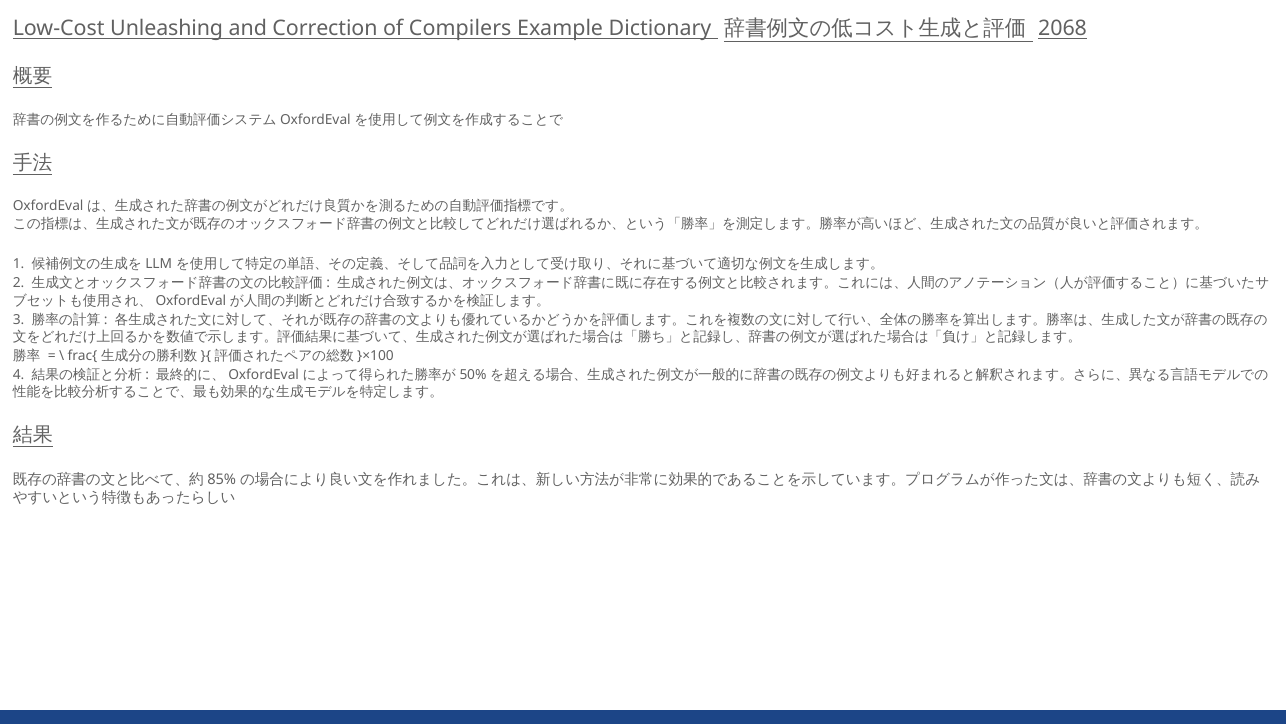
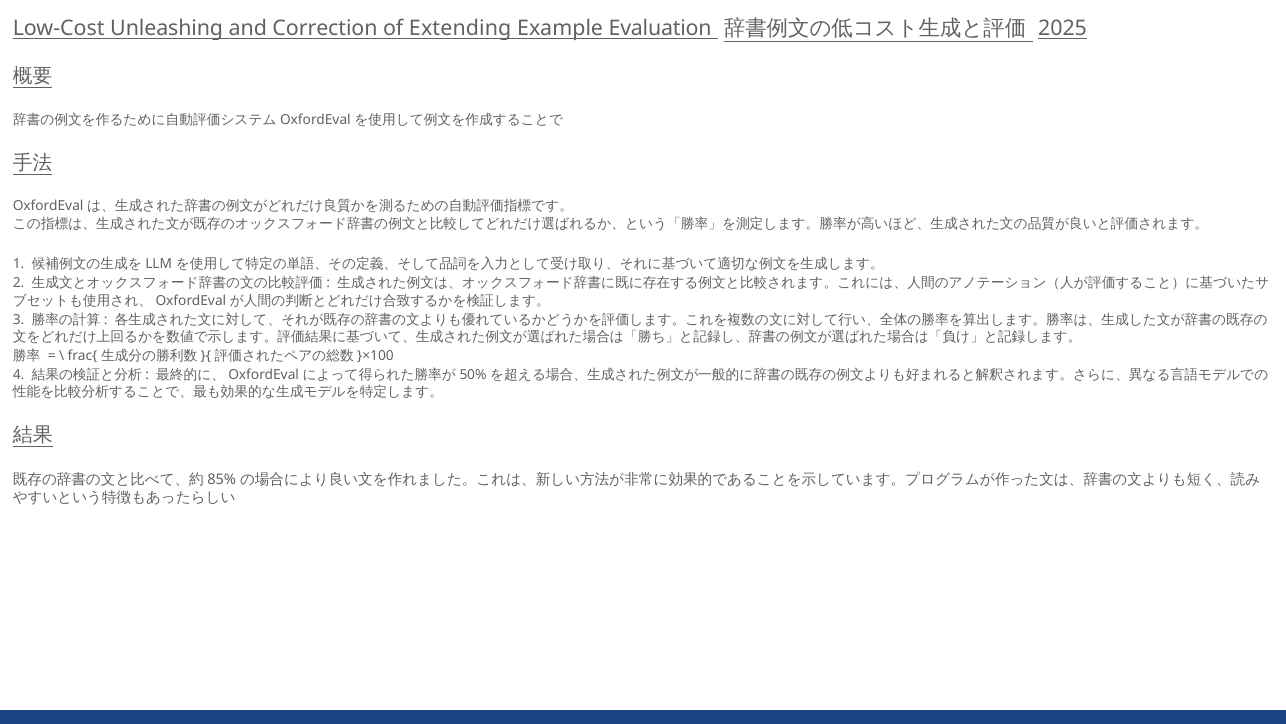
Compilers: Compilers -> Extending
Dictionary: Dictionary -> Evaluation
2068: 2068 -> 2025
